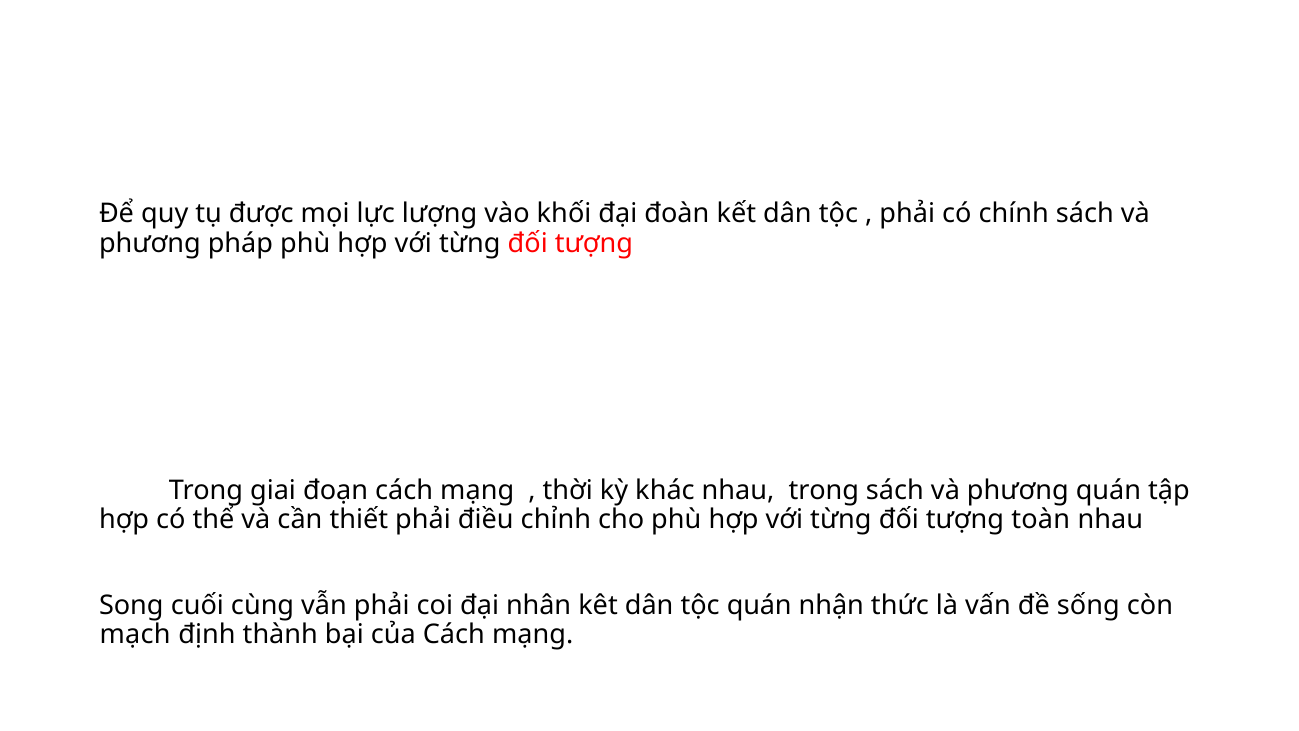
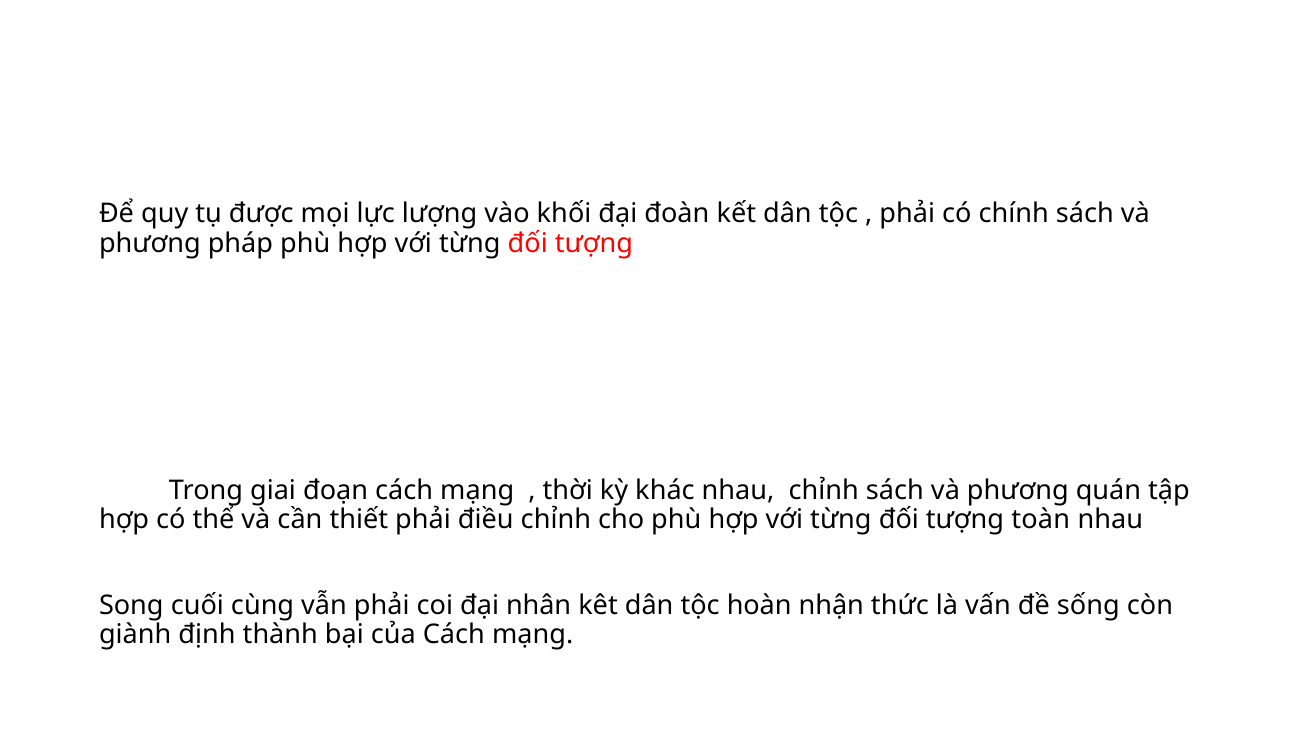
nhau trong: trong -> chỉnh
tộc quán: quán -> hoàn
mạch: mạch -> giành
